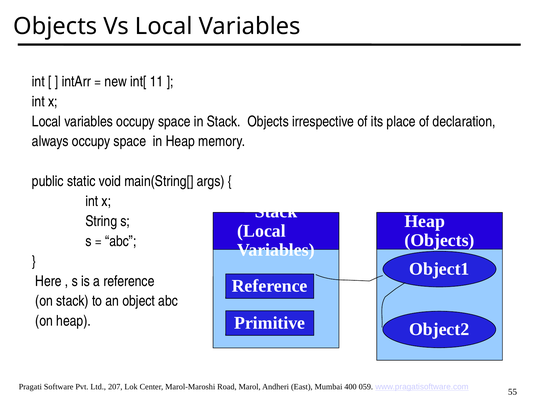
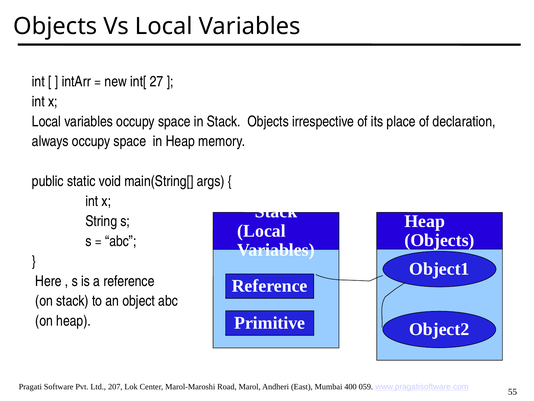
11: 11 -> 27
